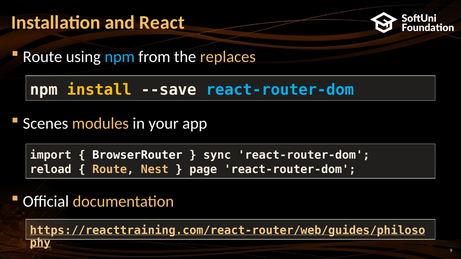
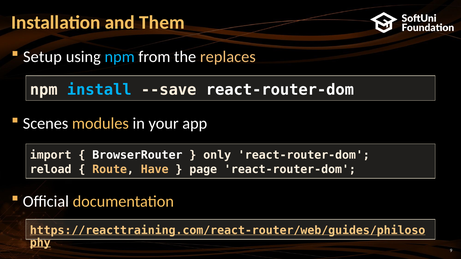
React: React -> Them
Route at (43, 57): Route -> Setup
install colour: yellow -> light blue
react-router-dom at (280, 90) colour: light blue -> white
sync: sync -> only
Nest: Nest -> Have
